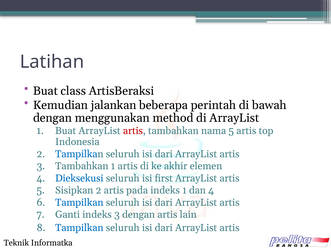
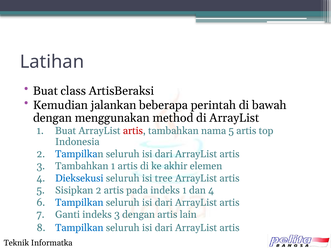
first: first -> tree
